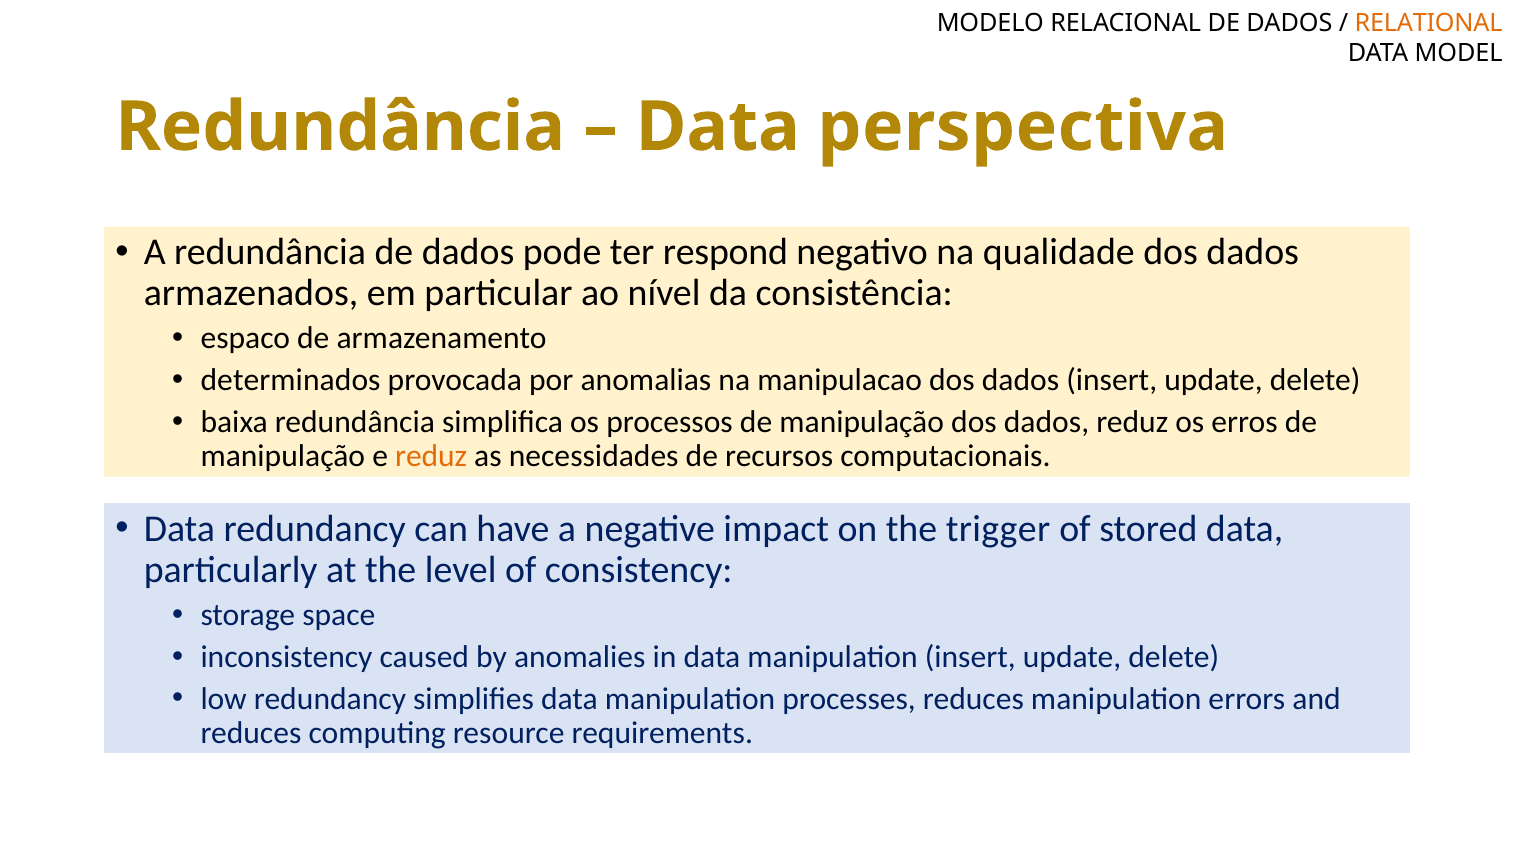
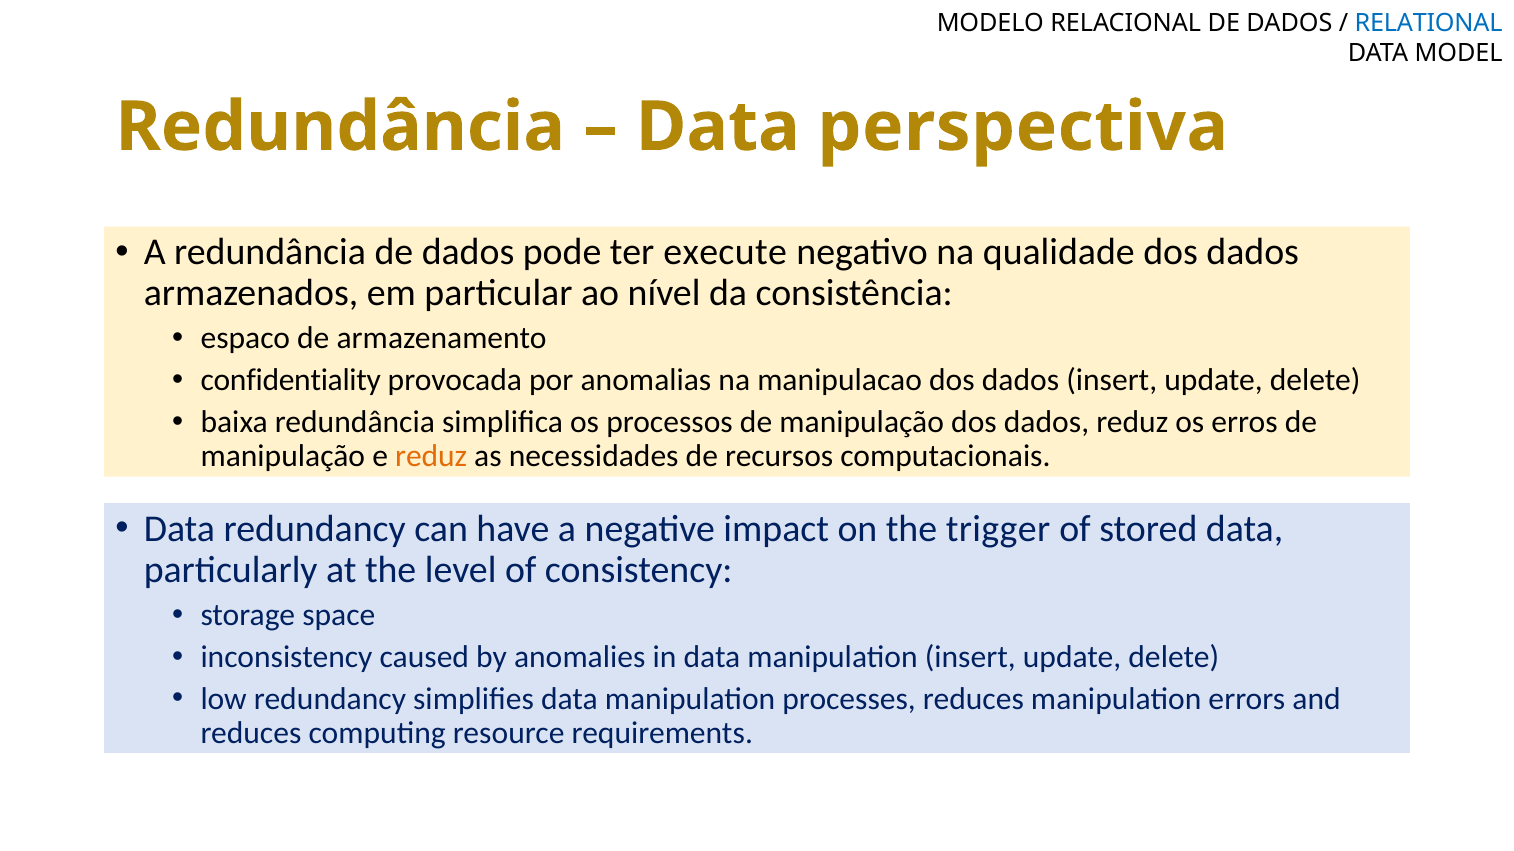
RELATIONAL colour: orange -> blue
respond: respond -> execute
determinados: determinados -> confidentiality
